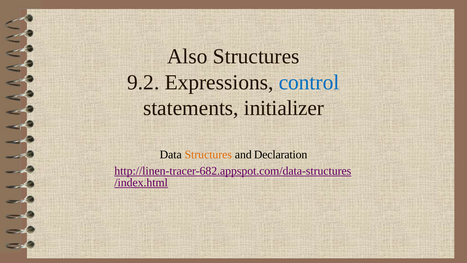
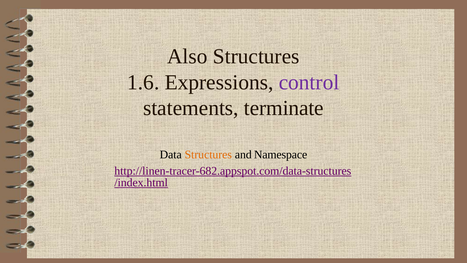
9.2: 9.2 -> 1.6
control colour: blue -> purple
initializer: initializer -> terminate
Declaration: Declaration -> Namespace
